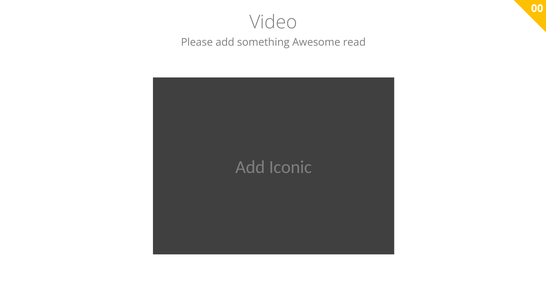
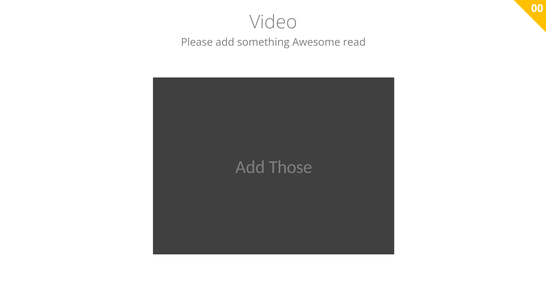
Iconic: Iconic -> Those
